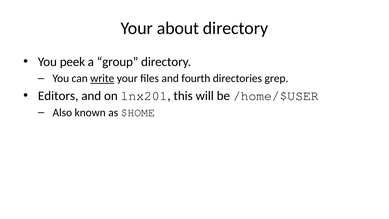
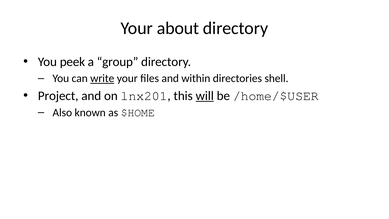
fourth: fourth -> within
grep: grep -> shell
Editors: Editors -> Project
will underline: none -> present
